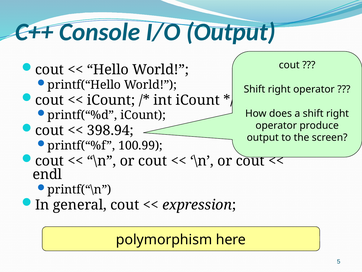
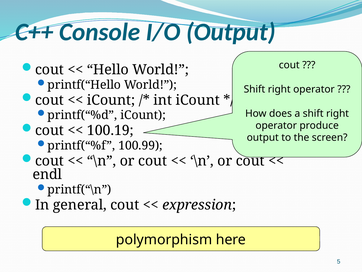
398.94: 398.94 -> 100.19
